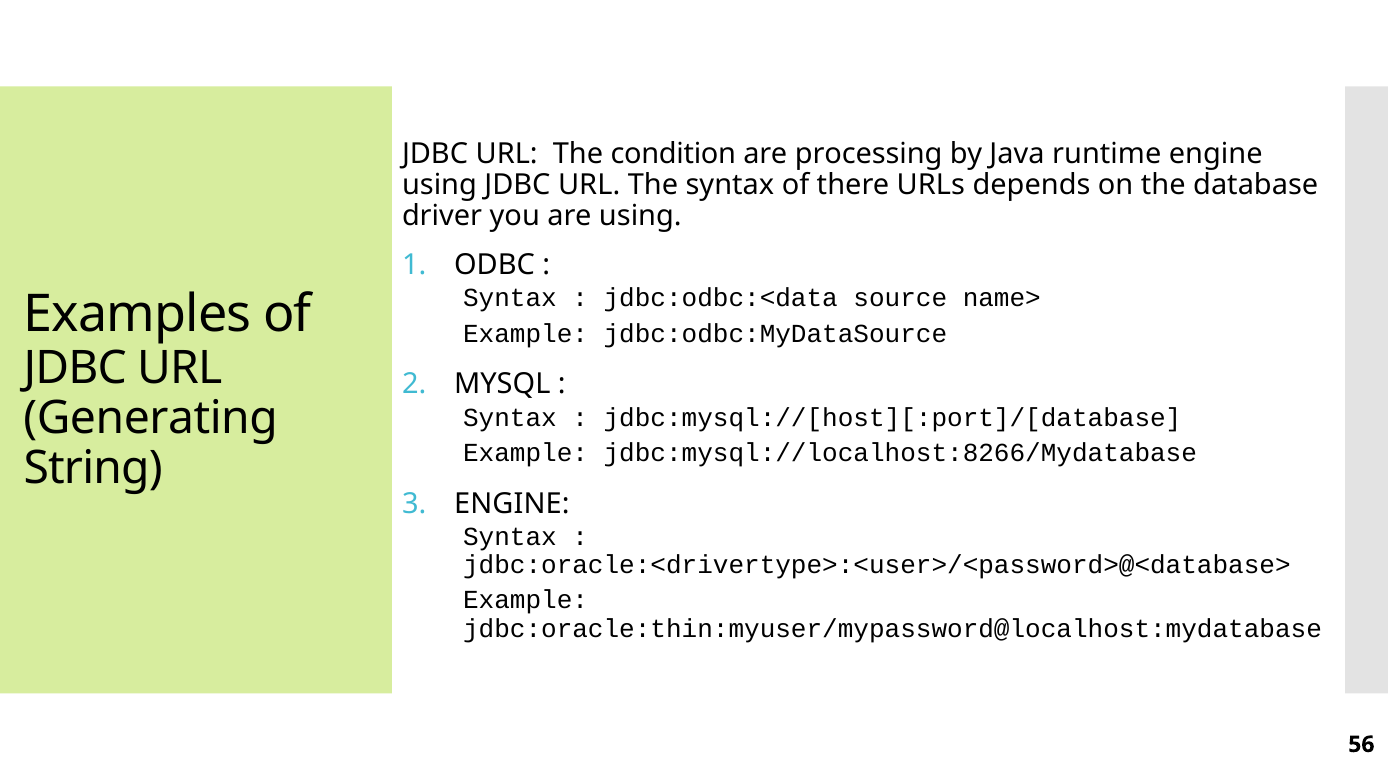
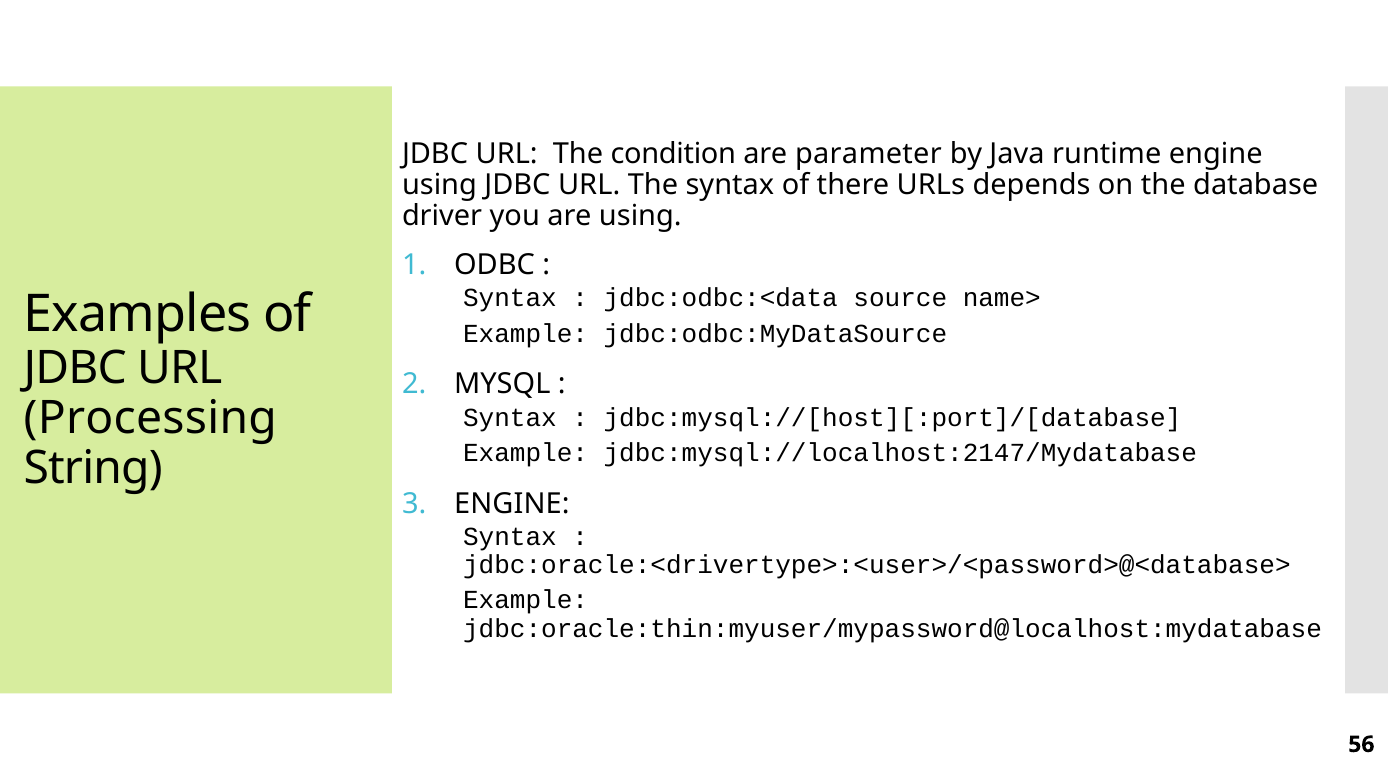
processing: processing -> parameter
Generating: Generating -> Processing
jdbc:mysql://localhost:8266/Mydatabase: jdbc:mysql://localhost:8266/Mydatabase -> jdbc:mysql://localhost:2147/Mydatabase
